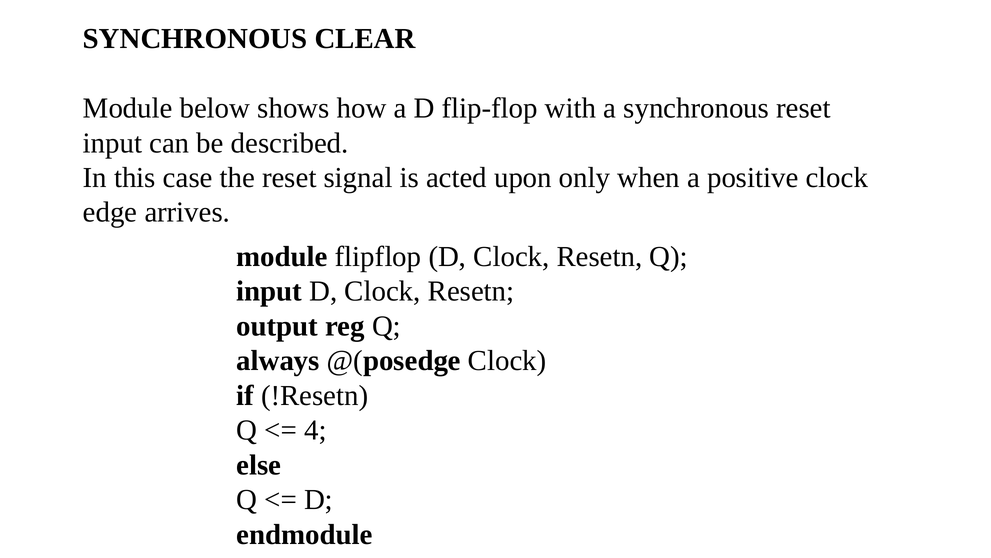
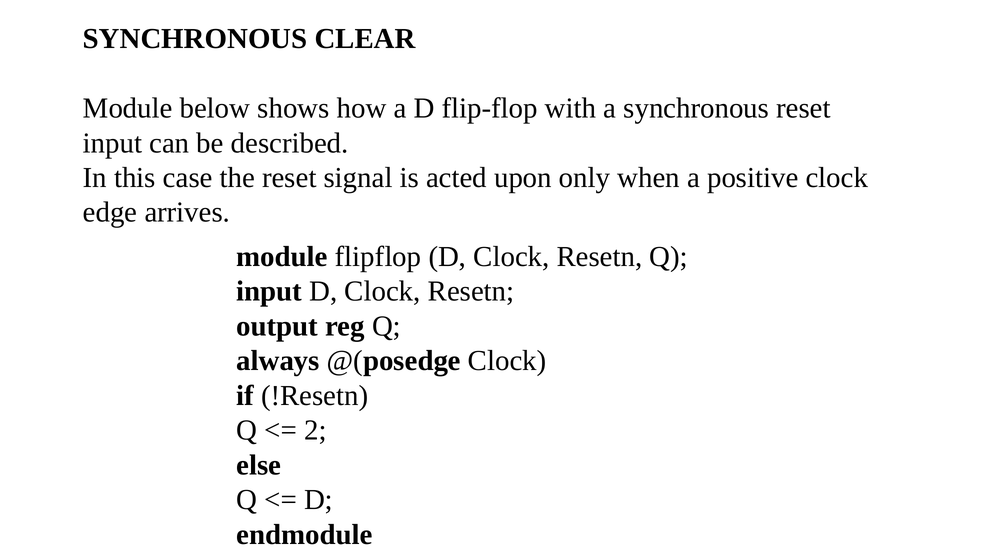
4: 4 -> 2
